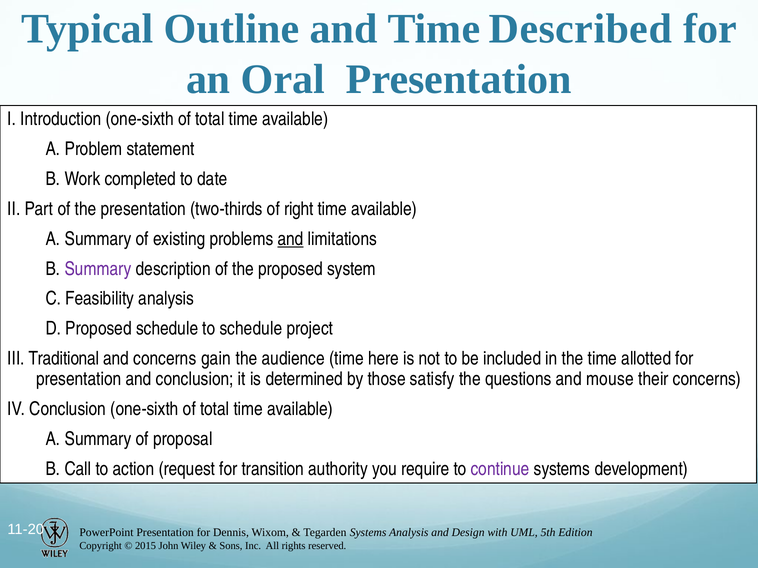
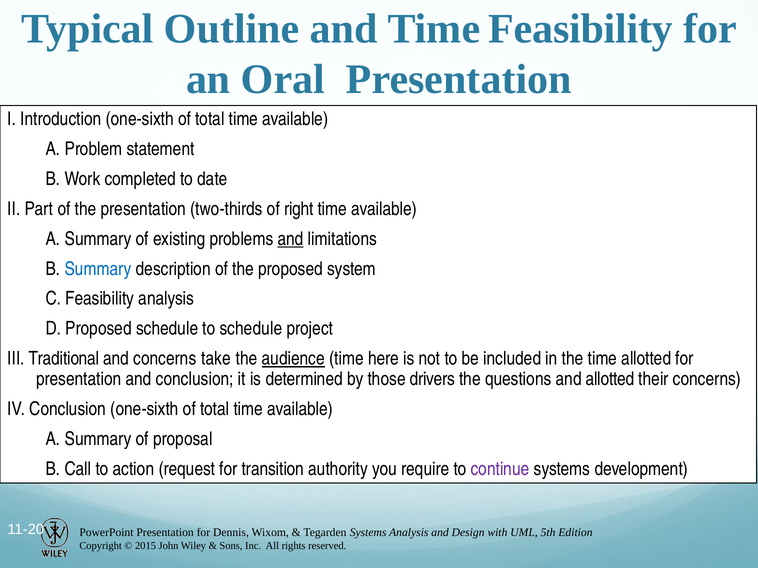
Time Described: Described -> Feasibility
Summary at (98, 269) colour: purple -> blue
gain: gain -> take
audience underline: none -> present
satisfy: satisfy -> drivers
and mouse: mouse -> allotted
